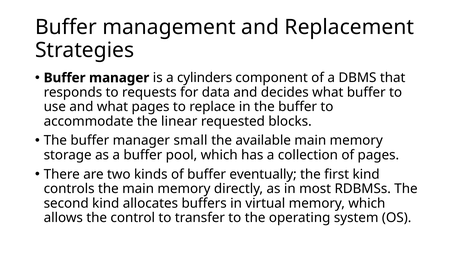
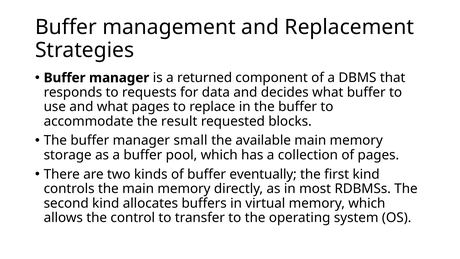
cylinders: cylinders -> returned
linear: linear -> result
